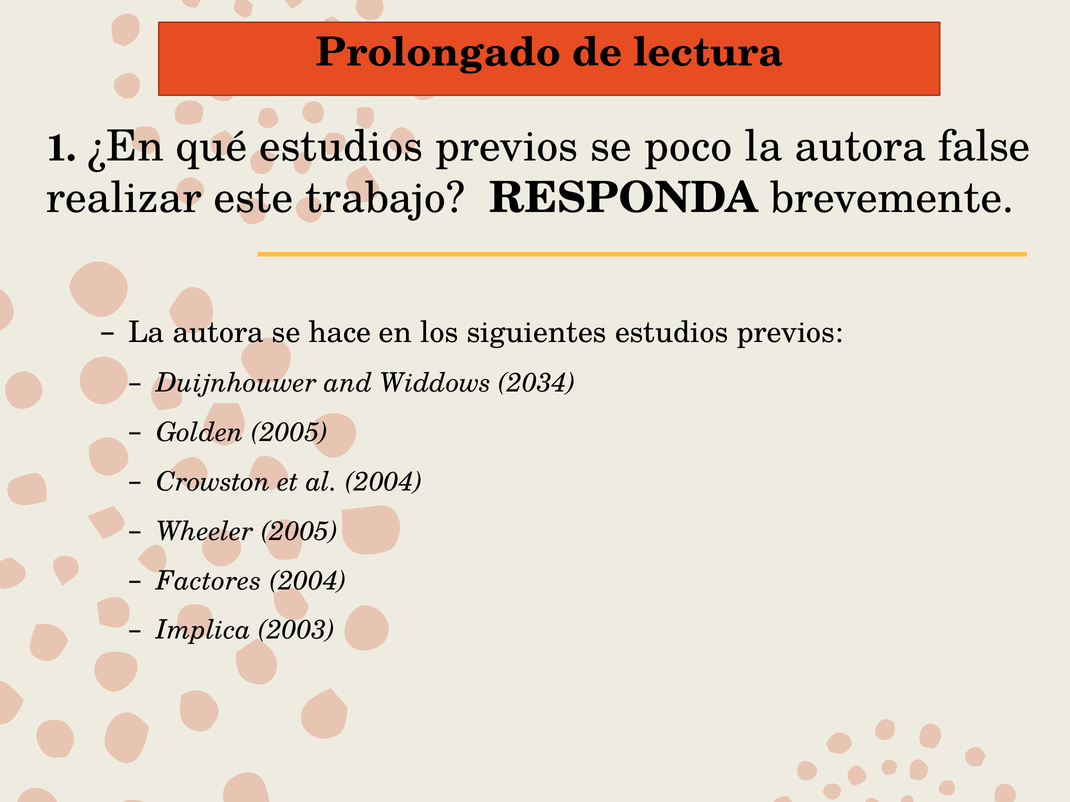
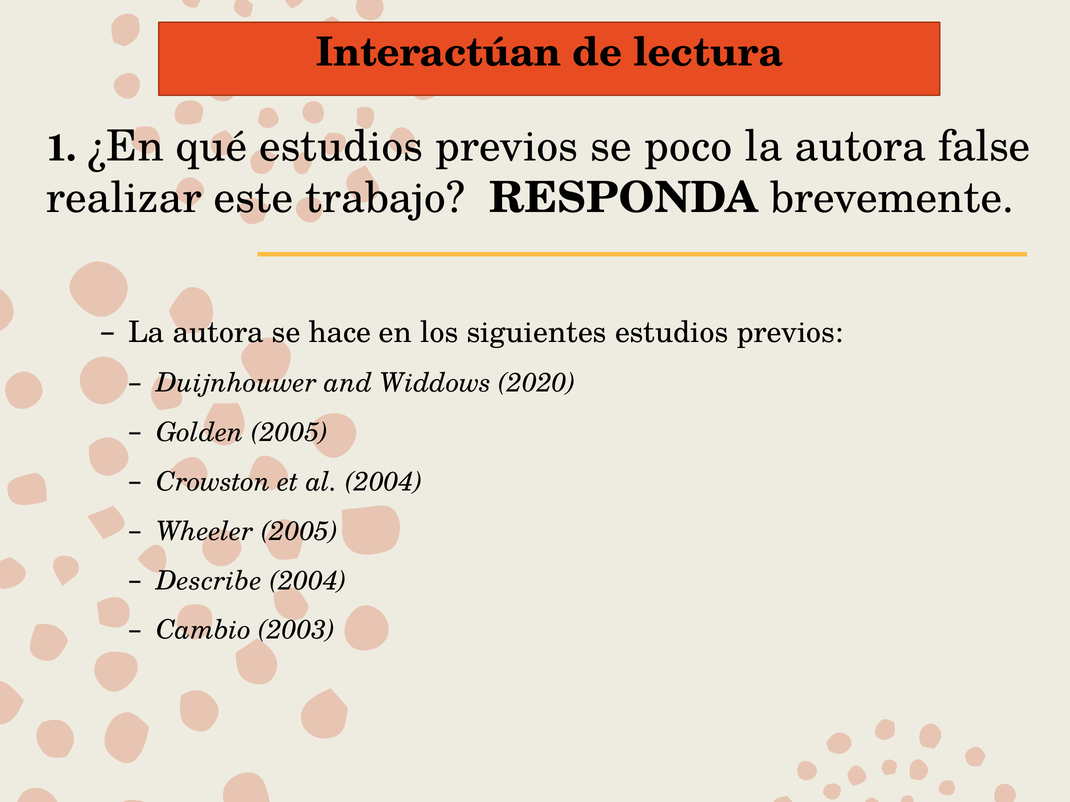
Prolongado: Prolongado -> Interactúan
2034: 2034 -> 2020
Factores: Factores -> Describe
Implica: Implica -> Cambio
